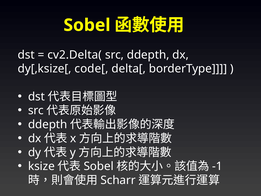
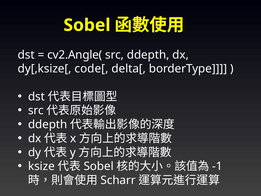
cv2.Delta(: cv2.Delta( -> cv2.Angle(
